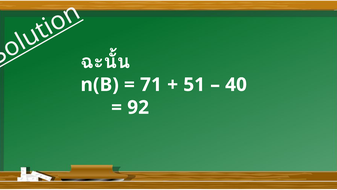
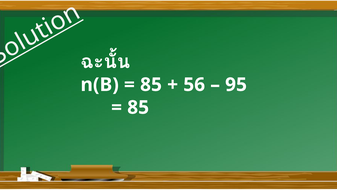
71 at (151, 84): 71 -> 85
51: 51 -> 56
40: 40 -> 95
92 at (138, 107): 92 -> 85
